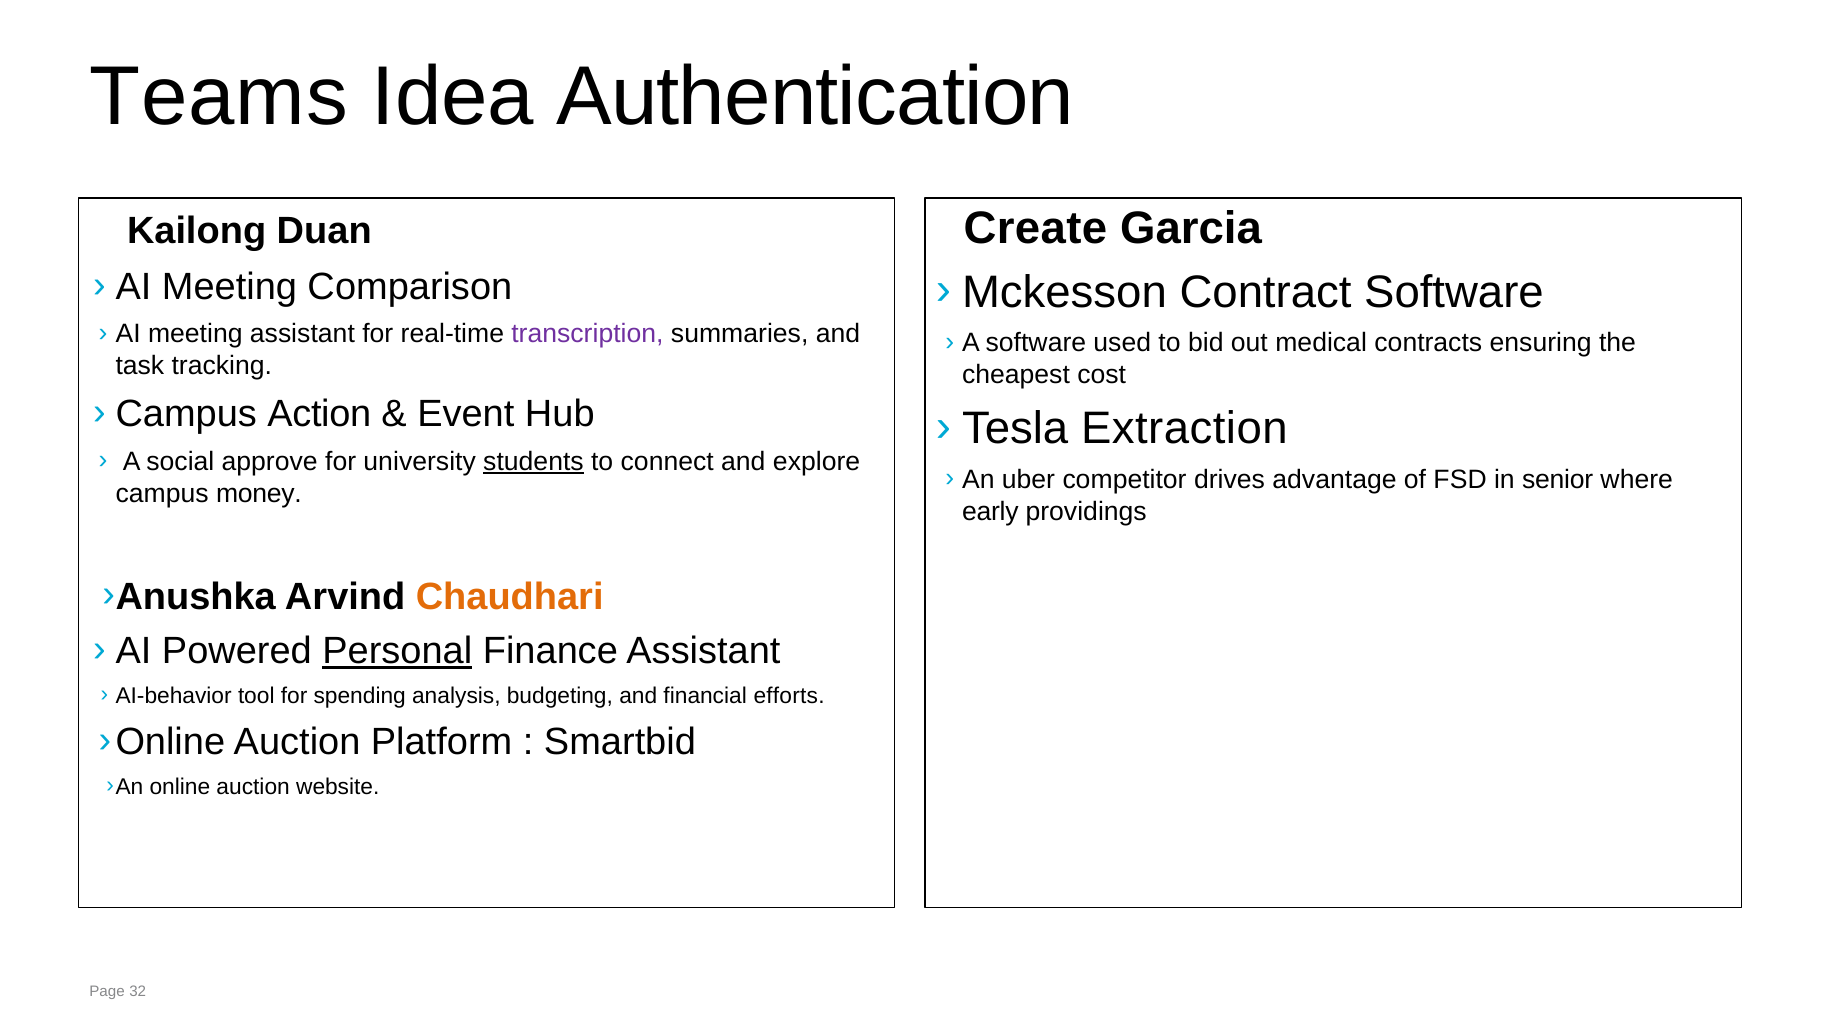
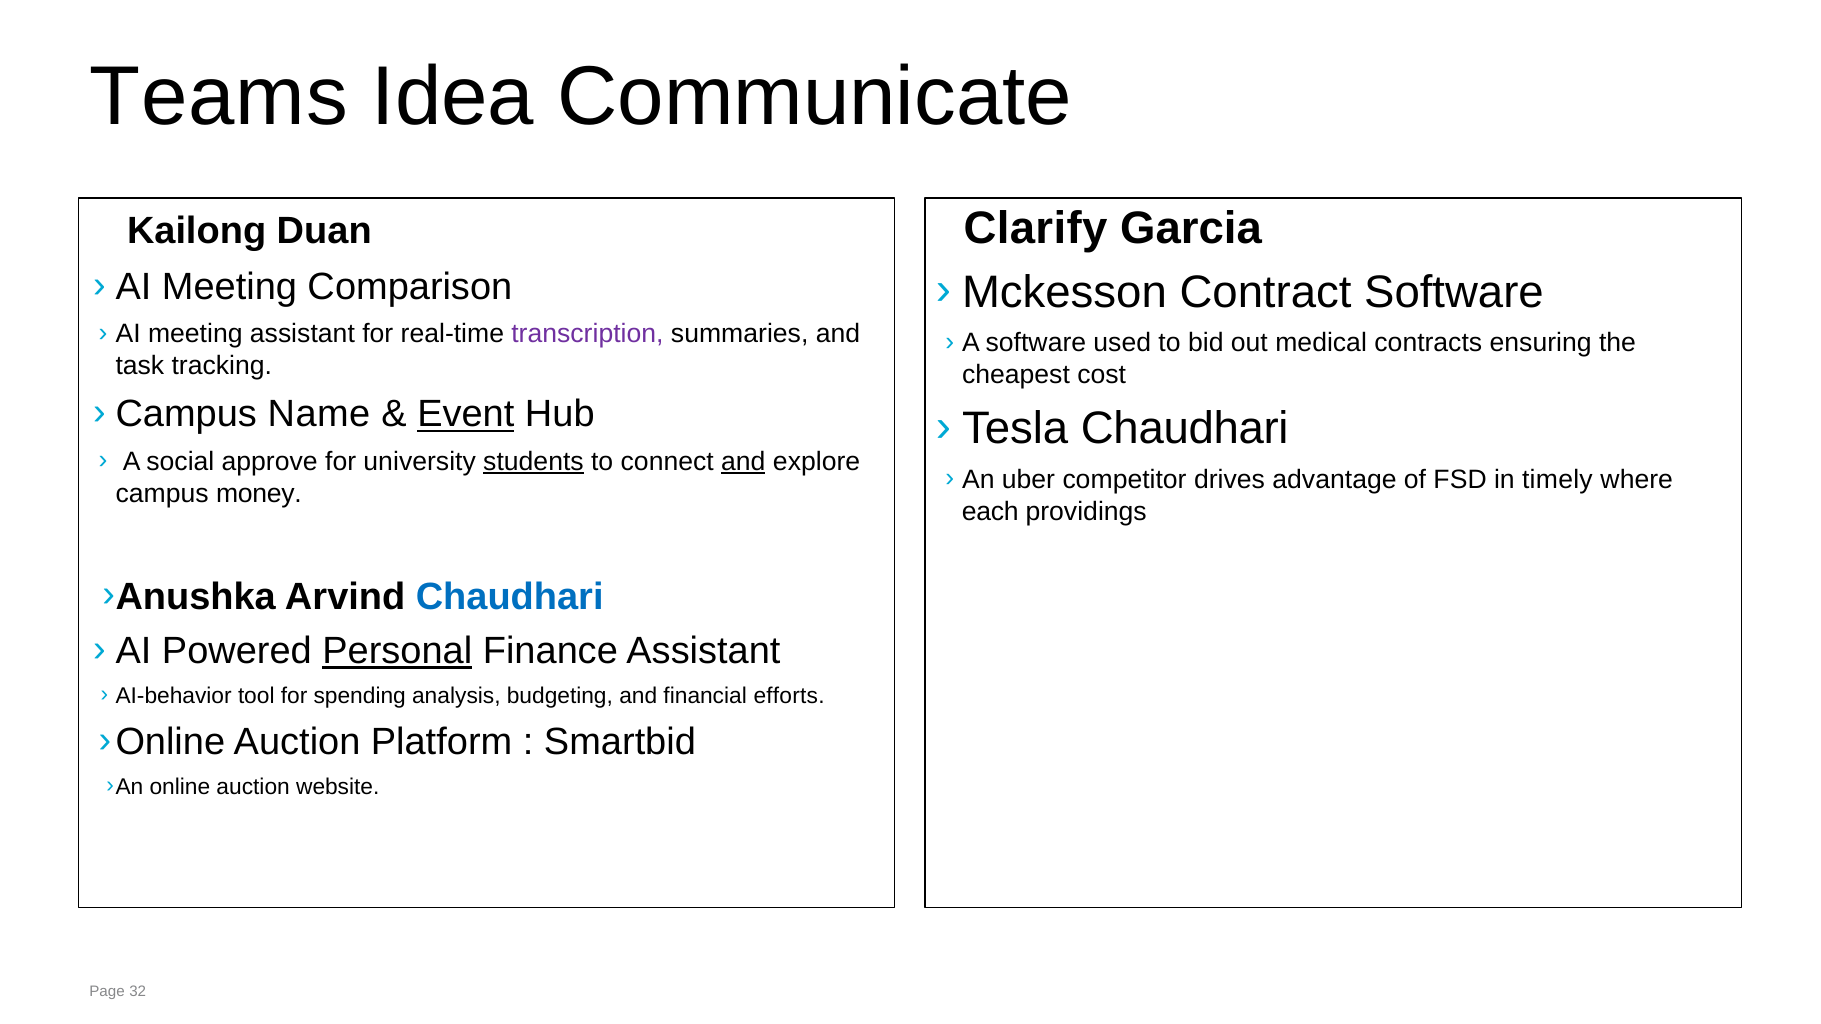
Authentication: Authentication -> Communicate
Create: Create -> Clarify
Action: Action -> Name
Event underline: none -> present
Extraction at (1184, 429): Extraction -> Chaudhari
and at (743, 462) underline: none -> present
senior: senior -> timely
early: early -> each
Chaudhari at (510, 597) colour: orange -> blue
